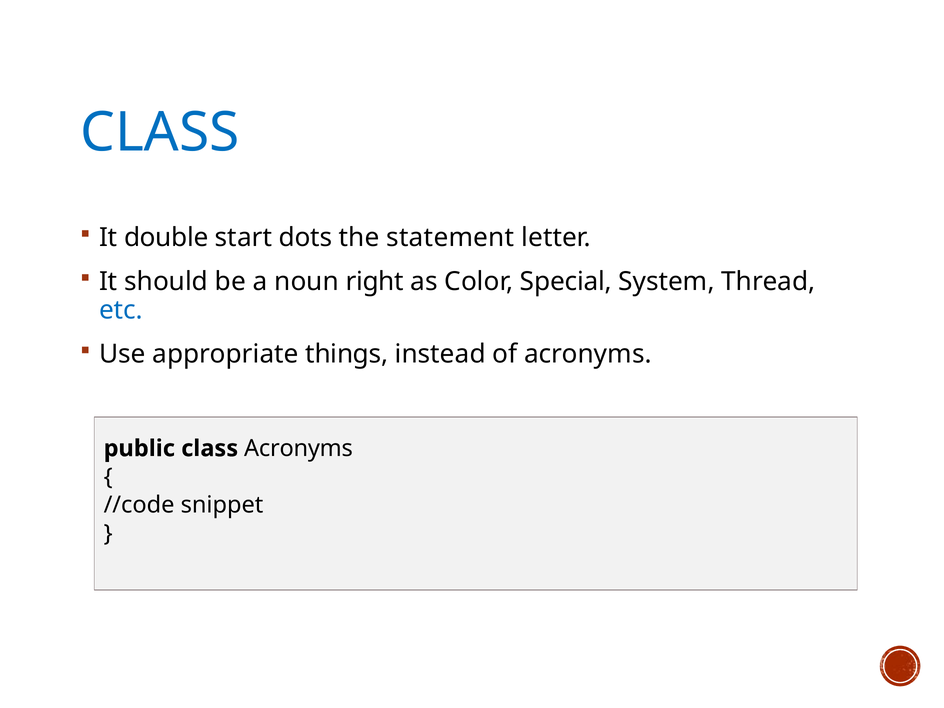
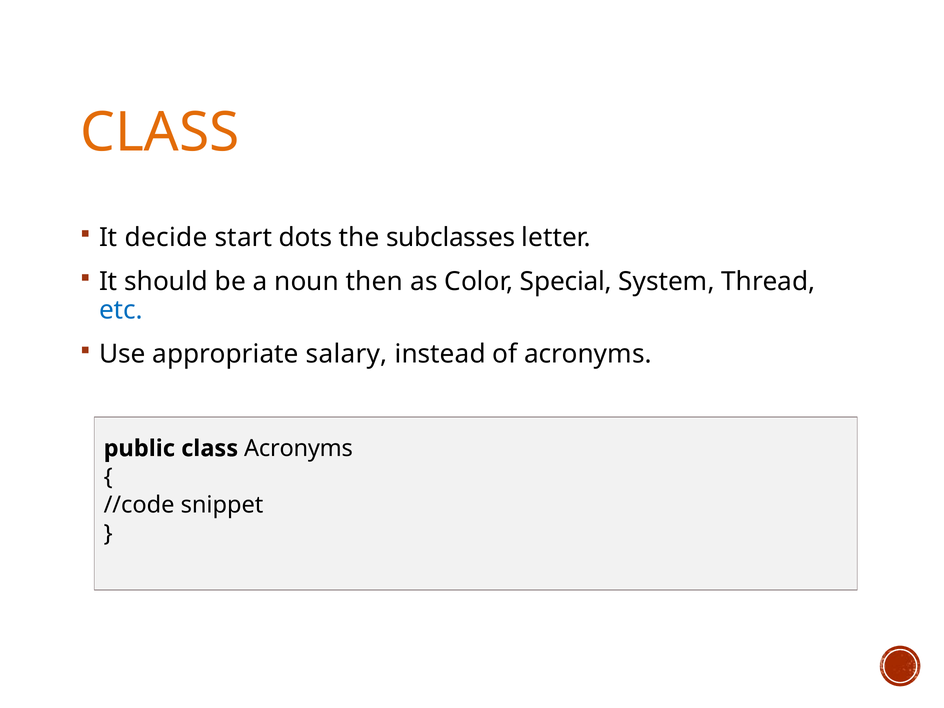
CLASS at (160, 133) colour: blue -> orange
double: double -> decide
statement: statement -> subclasses
right: right -> then
things: things -> salary
